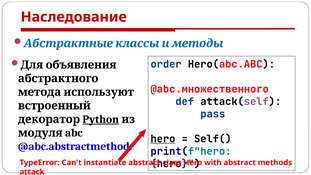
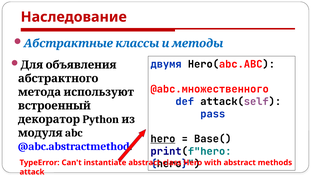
order: order -> двумя
Python underline: present -> none
Self(: Self( -> Base(
